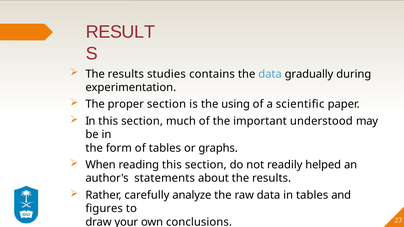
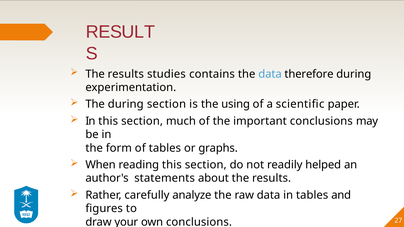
gradually: gradually -> therefore
The proper: proper -> during
important understood: understood -> conclusions
